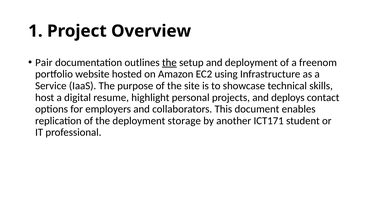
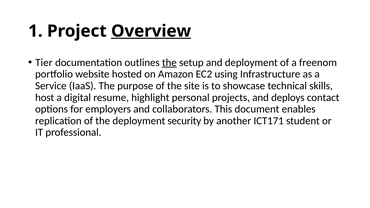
Overview underline: none -> present
Pair: Pair -> Tier
storage: storage -> security
